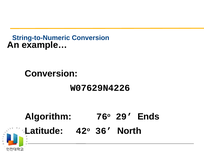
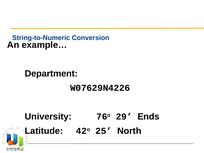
Conversion at (51, 74): Conversion -> Department
Algorithm: Algorithm -> University
36: 36 -> 25
